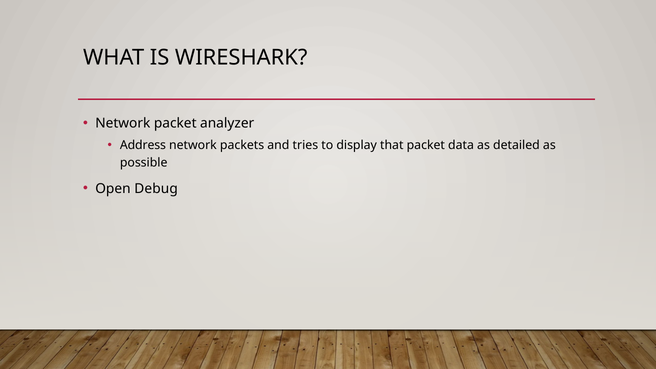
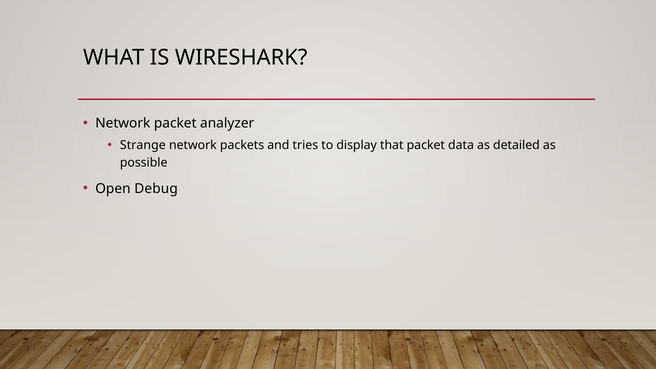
Address: Address -> Strange
